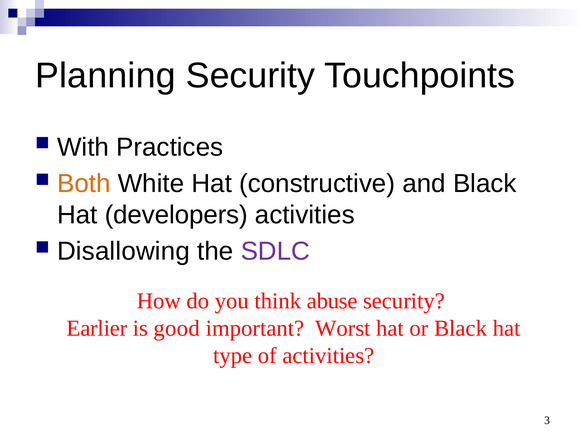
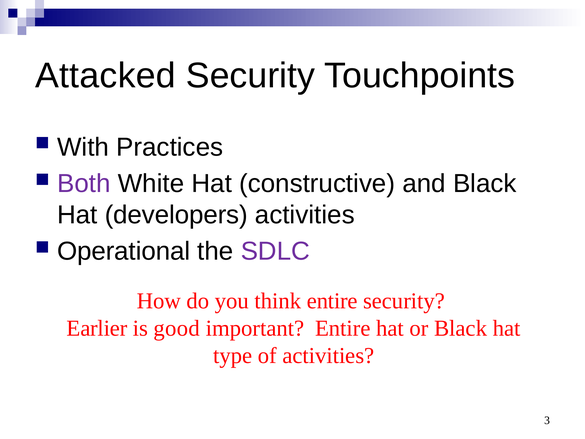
Planning: Planning -> Attacked
Both colour: orange -> purple
Disallowing: Disallowing -> Operational
think abuse: abuse -> entire
important Worst: Worst -> Entire
